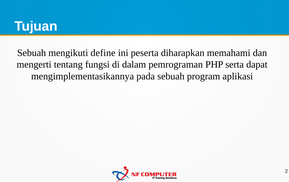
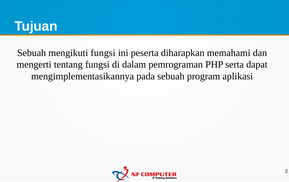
mengikuti define: define -> fungsi
